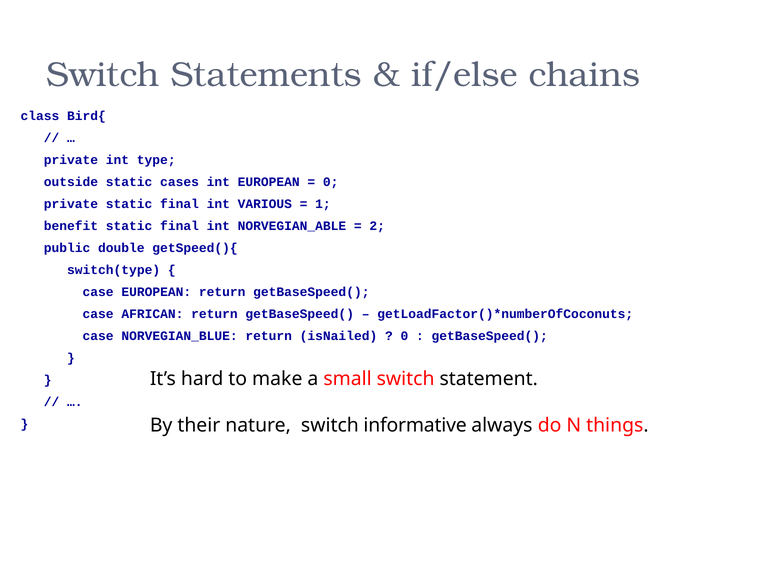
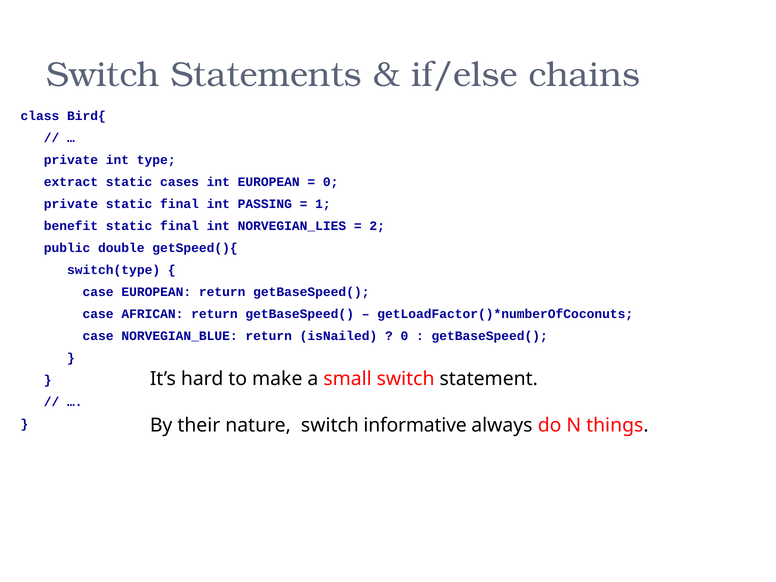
outside: outside -> extract
VARIOUS: VARIOUS -> PASSING
NORVEGIAN_ABLE: NORVEGIAN_ABLE -> NORVEGIAN_LIES
